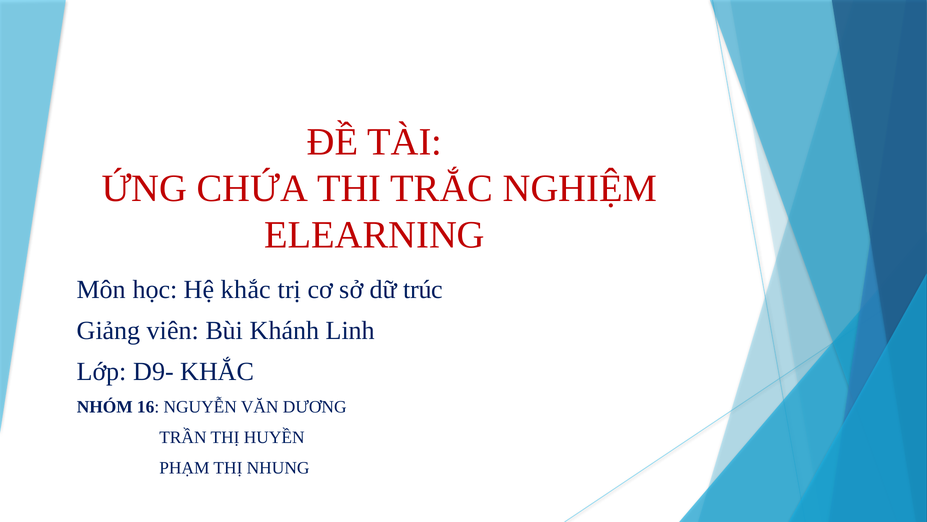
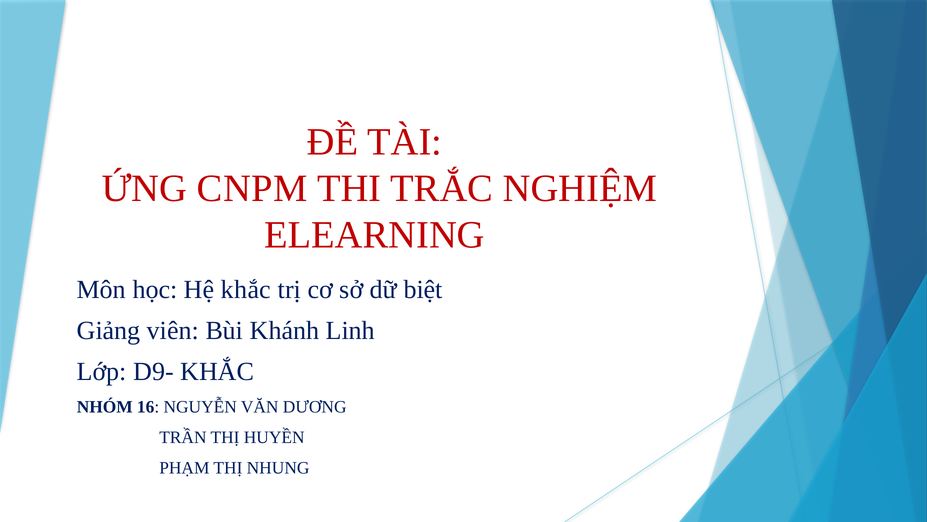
CHỨA: CHỨA -> CNPM
trúc: trúc -> biệt
